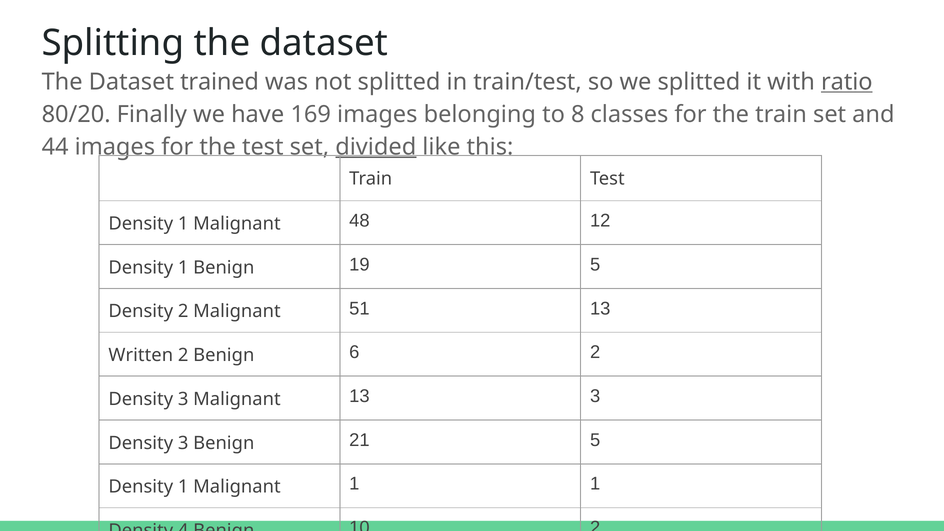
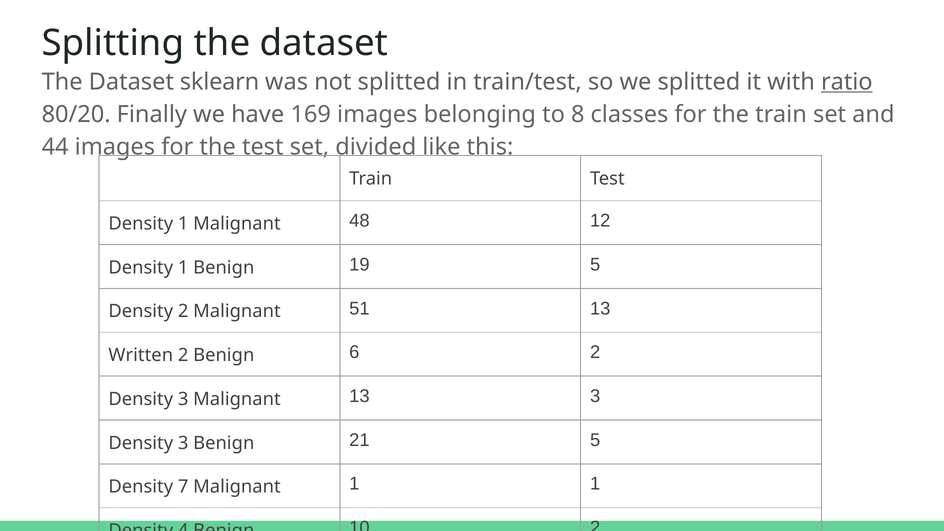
trained: trained -> sklearn
divided underline: present -> none
1 at (183, 487): 1 -> 7
